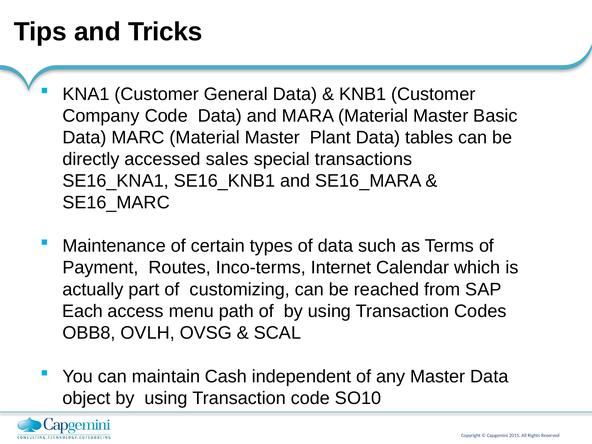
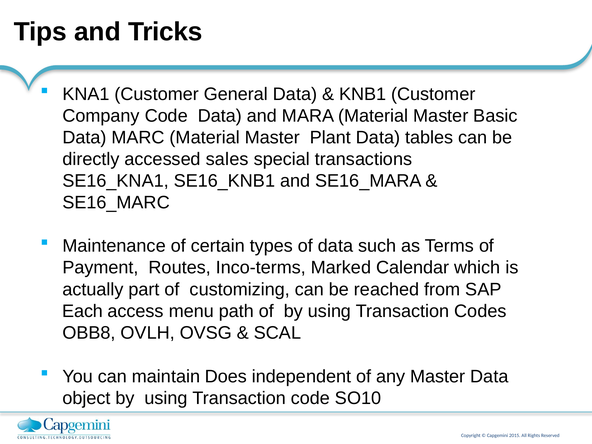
Internet: Internet -> Marked
Cash: Cash -> Does
